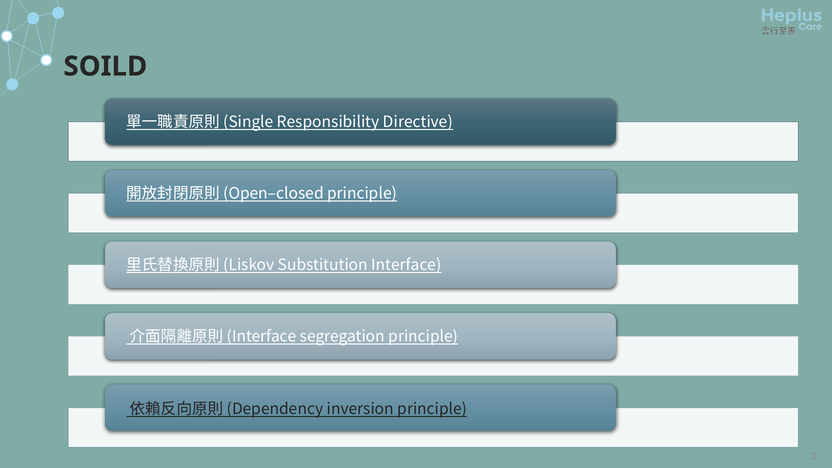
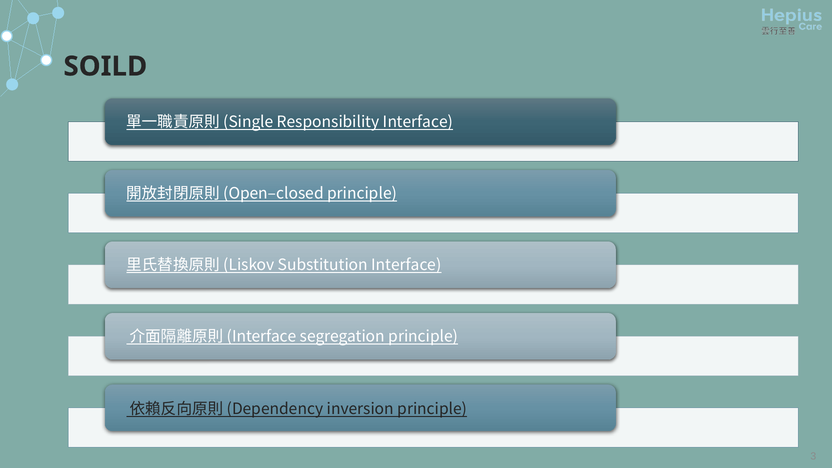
Responsibility Directive: Directive -> Interface
